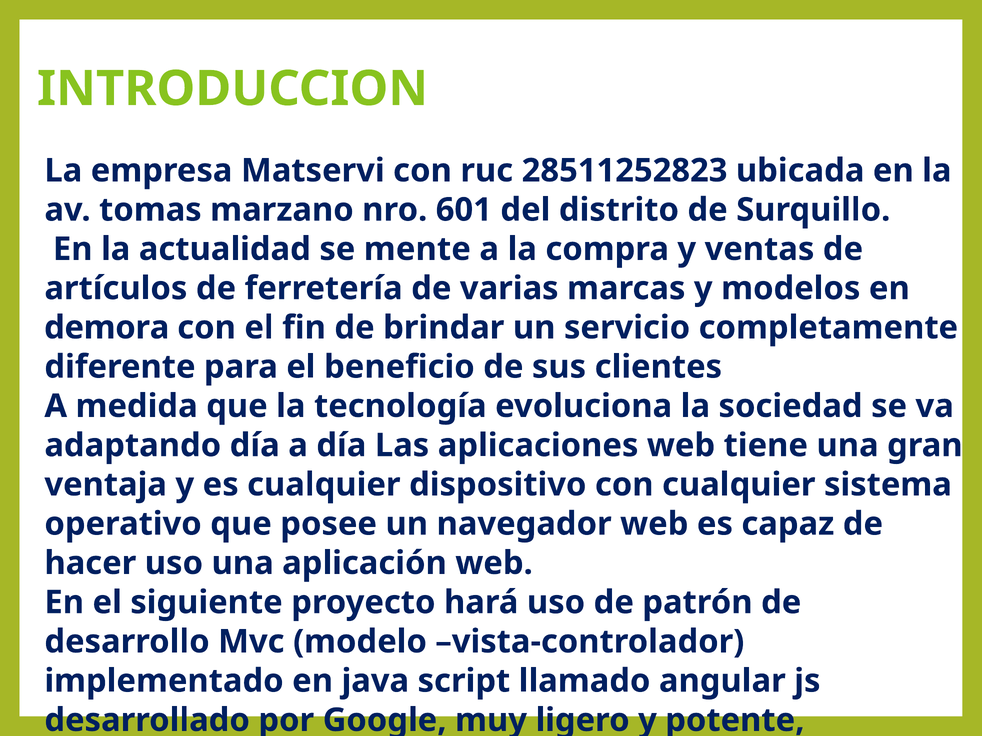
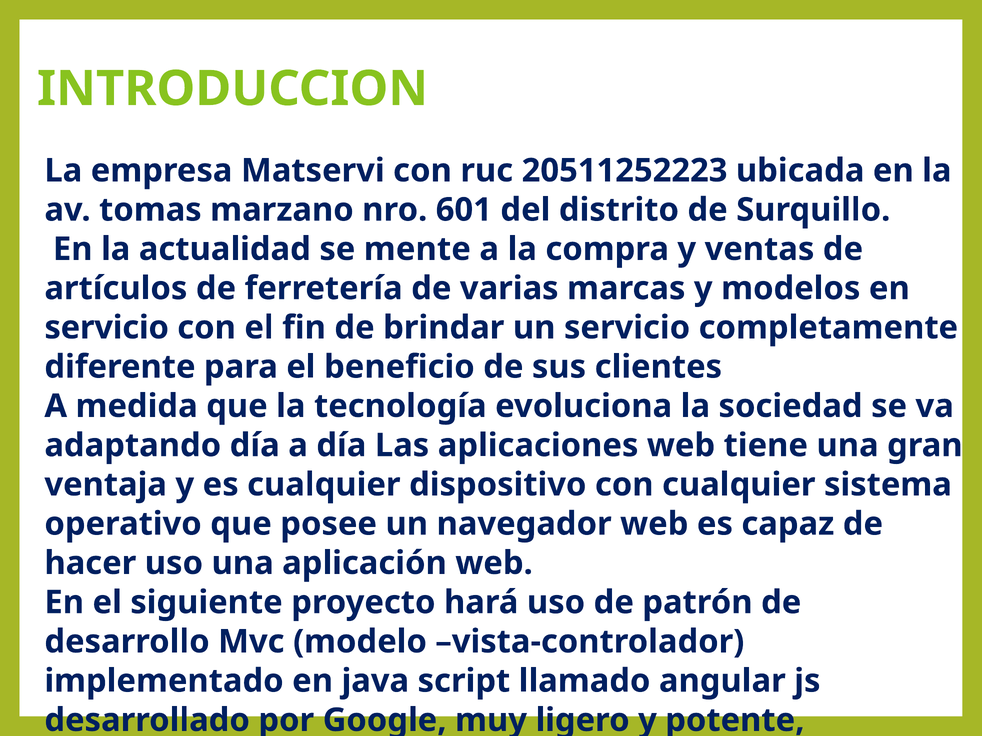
28511252823: 28511252823 -> 20511252223
demora at (107, 328): demora -> servicio
